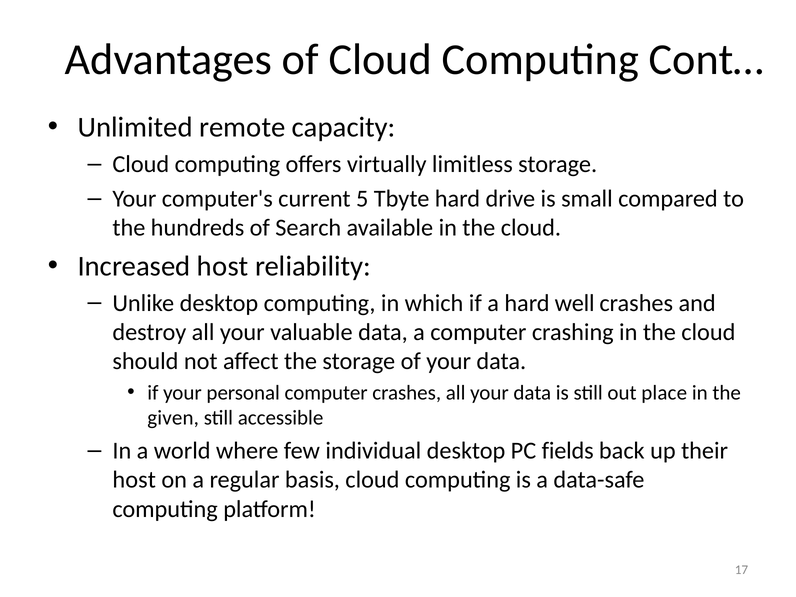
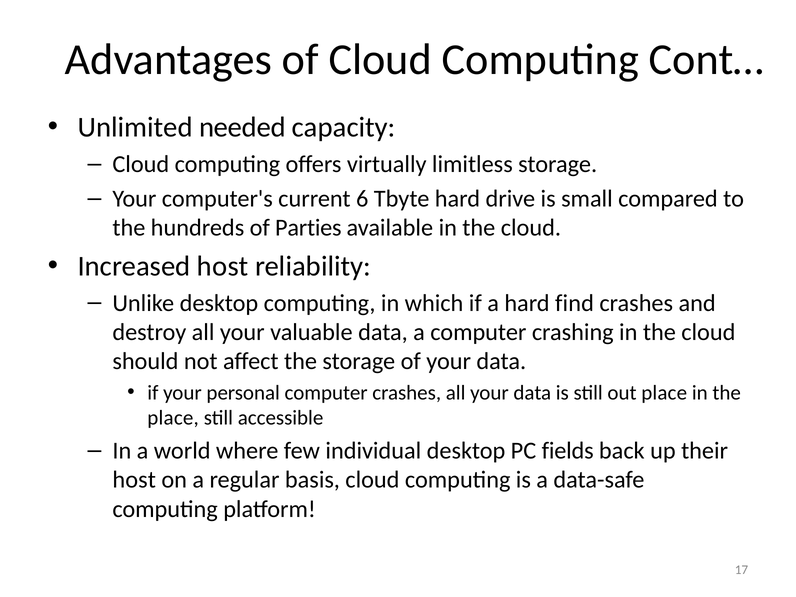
remote: remote -> needed
5: 5 -> 6
Search: Search -> Parties
well: well -> find
given at (173, 418): given -> place
